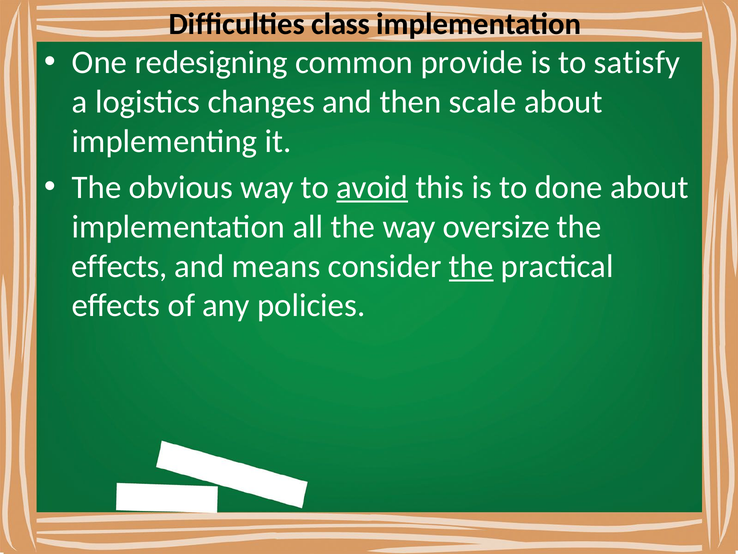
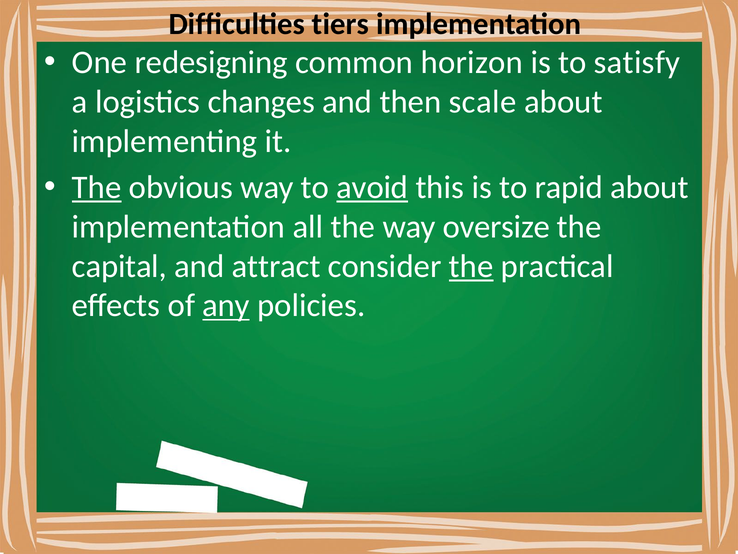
class: class -> tiers
provide: provide -> horizon
The at (97, 187) underline: none -> present
done: done -> rapid
effects at (119, 266): effects -> capital
means: means -> attract
any underline: none -> present
